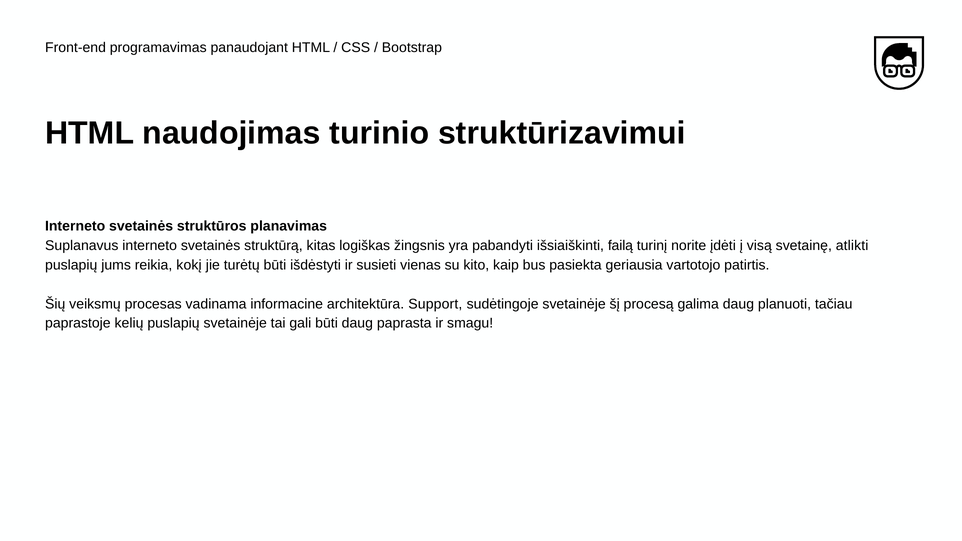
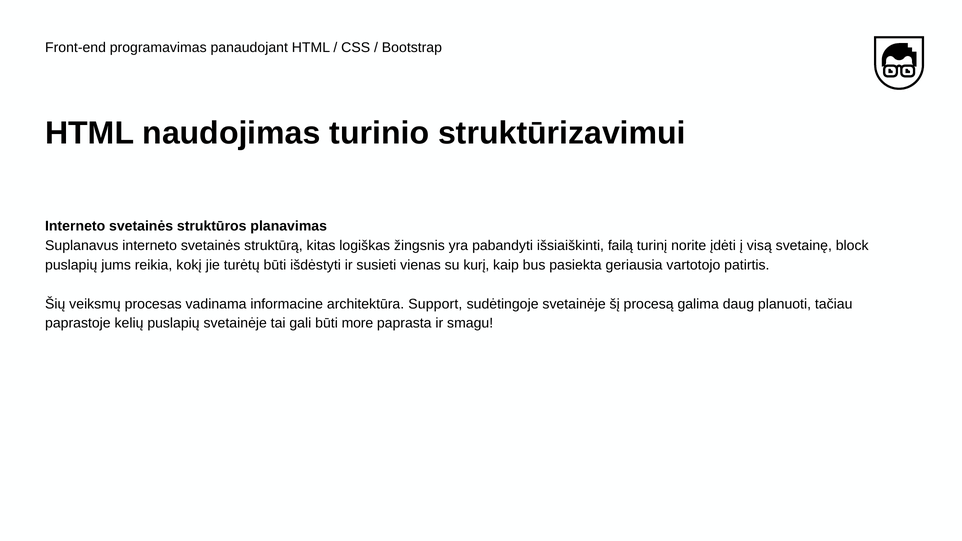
atlikti: atlikti -> block
kito: kito -> kurį
būti daug: daug -> more
